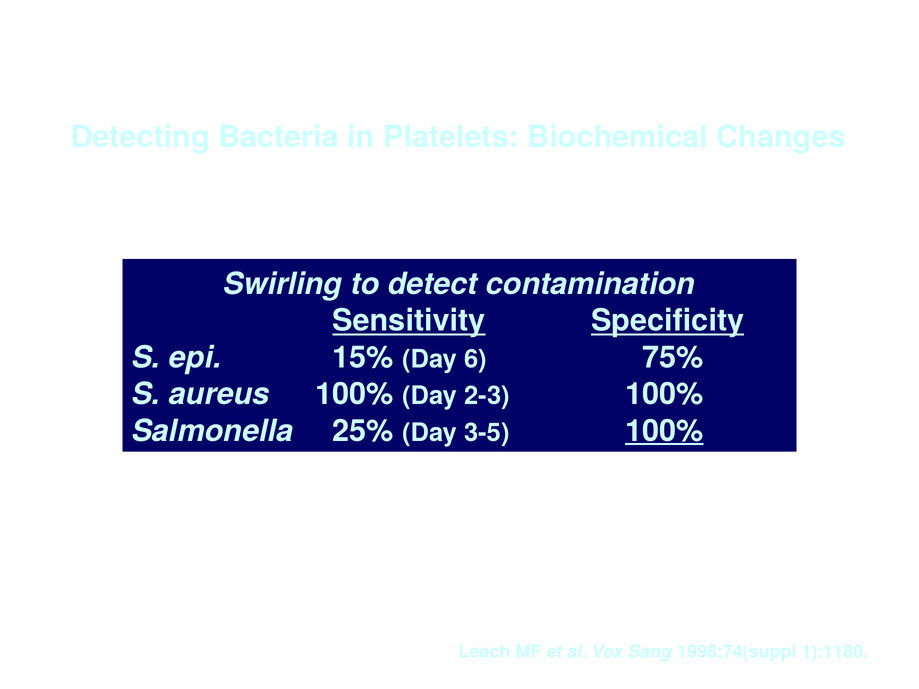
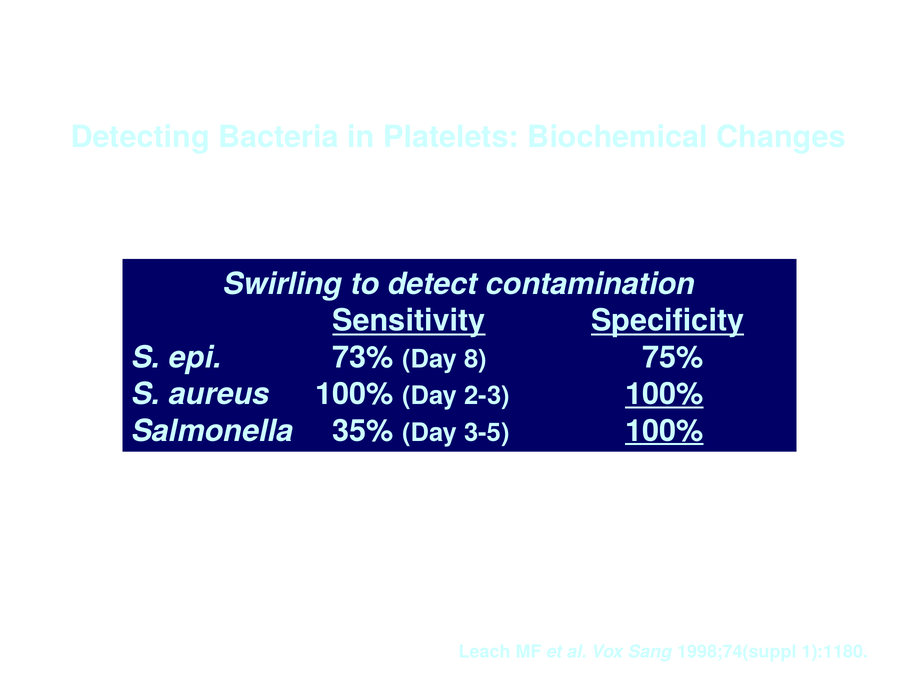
15%: 15% -> 73%
6: 6 -> 8
100% at (664, 394) underline: none -> present
25%: 25% -> 35%
